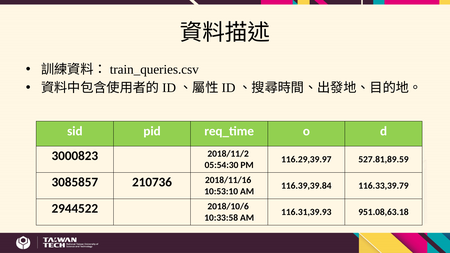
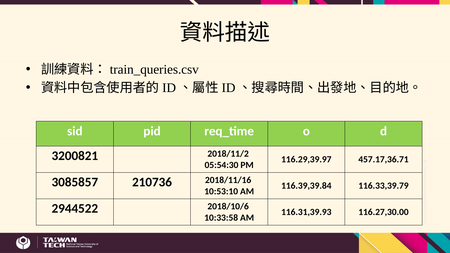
3000823: 3000823 -> 3200821
527.81,89.59: 527.81,89.59 -> 457.17,36.71
951.08,63.18: 951.08,63.18 -> 116.27,30.00
